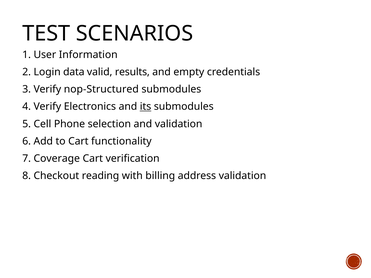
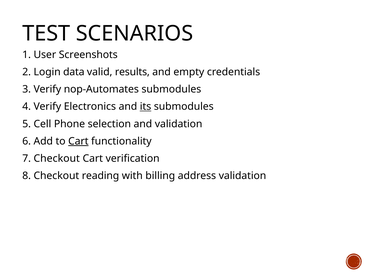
Information: Information -> Screenshots
nop-Structured: nop-Structured -> nop-Automates
Cart at (78, 141) underline: none -> present
7 Coverage: Coverage -> Checkout
